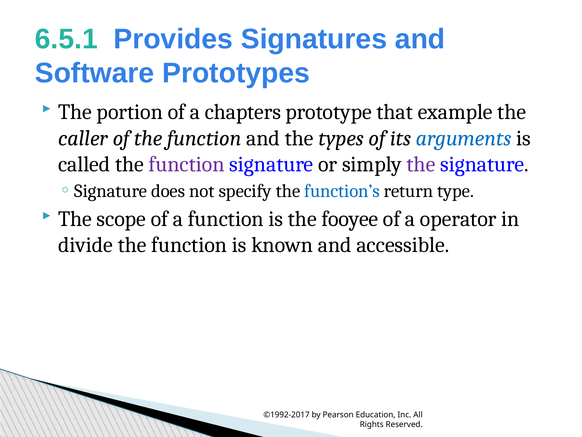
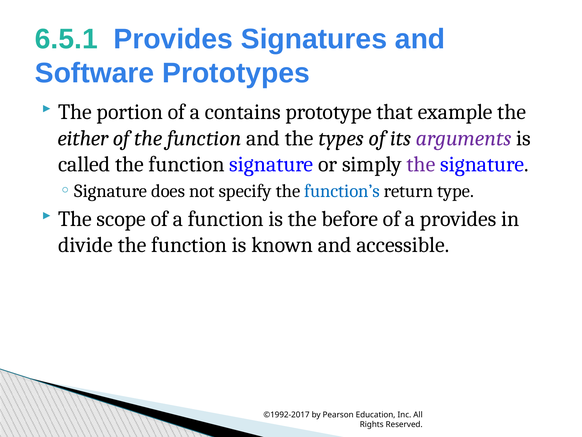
chapters: chapters -> contains
caller: caller -> either
arguments colour: blue -> purple
function at (187, 164) colour: purple -> black
fooyee: fooyee -> before
a operator: operator -> provides
